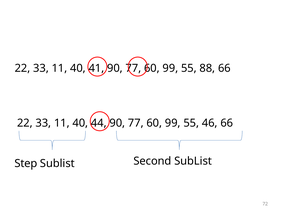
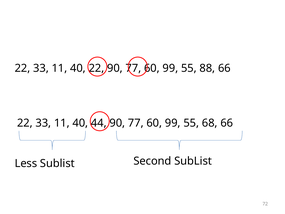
40 41: 41 -> 22
46: 46 -> 68
Step: Step -> Less
